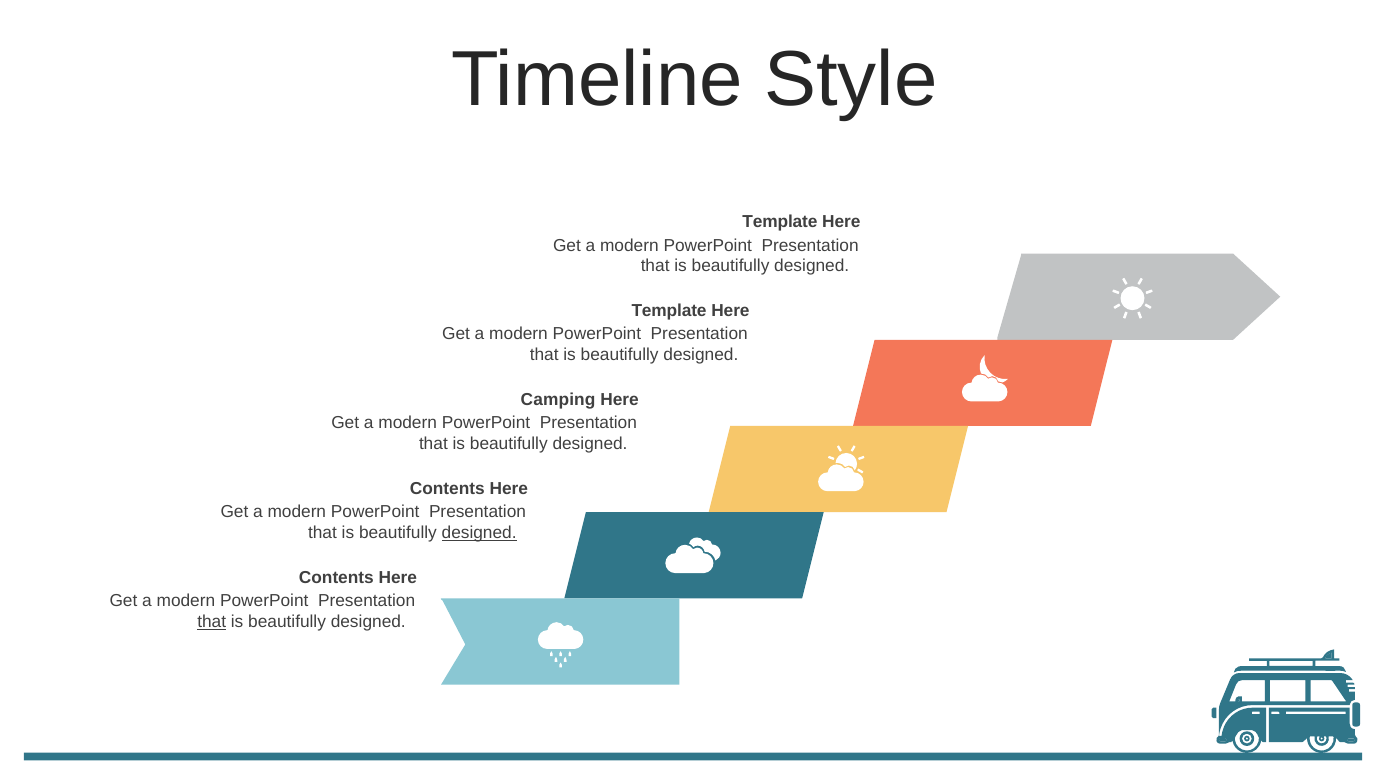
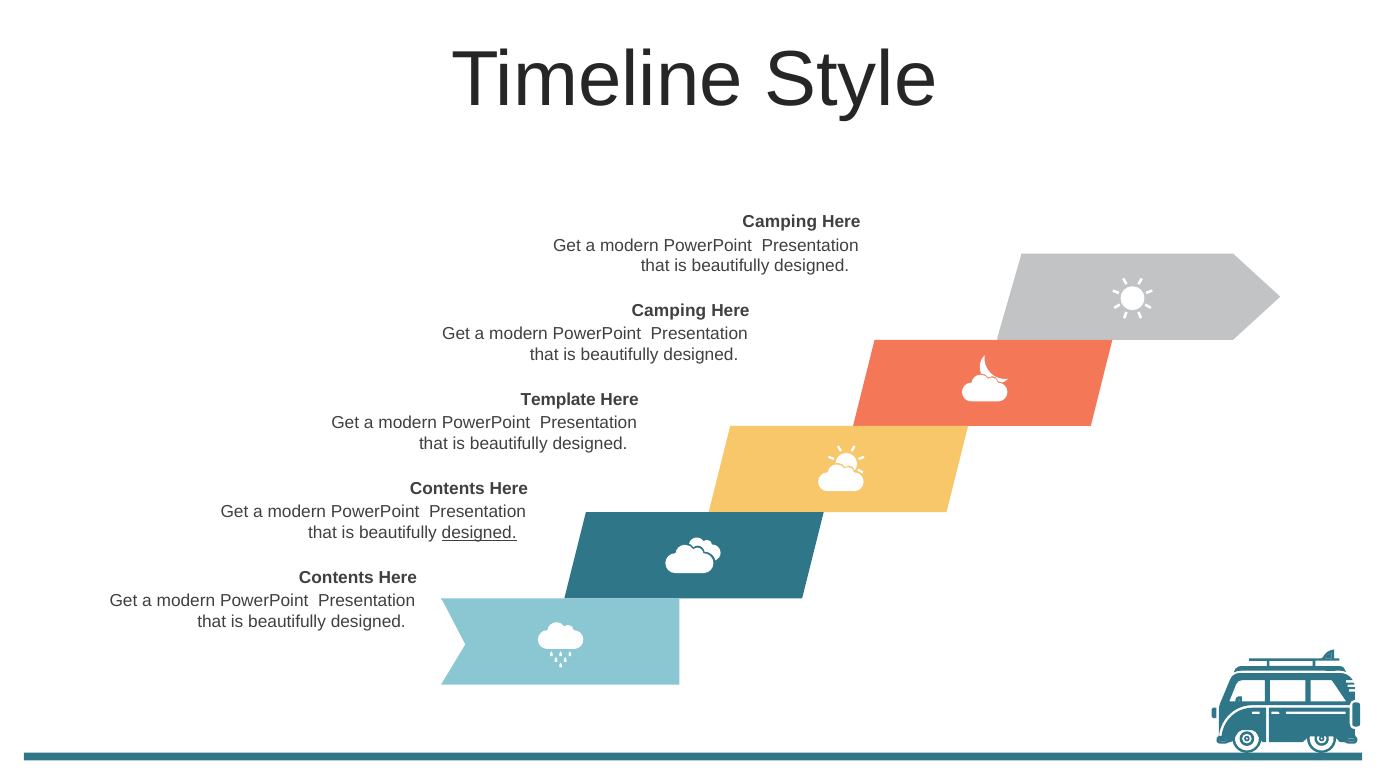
Template at (780, 222): Template -> Camping
Template at (669, 311): Template -> Camping
Camping: Camping -> Template
that at (212, 621) underline: present -> none
